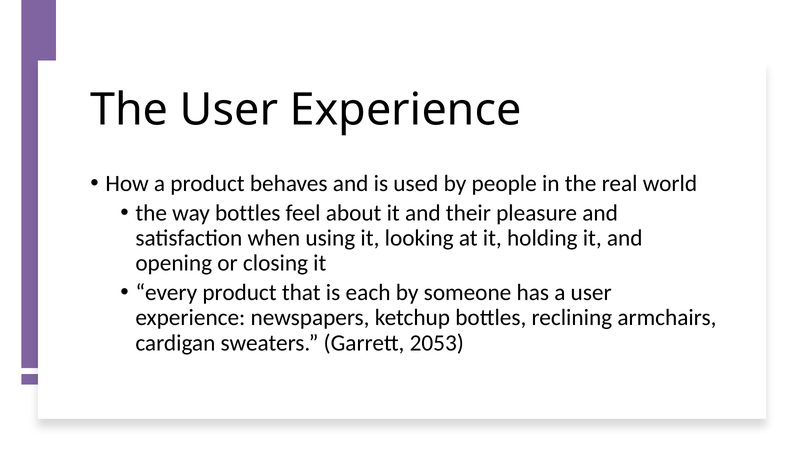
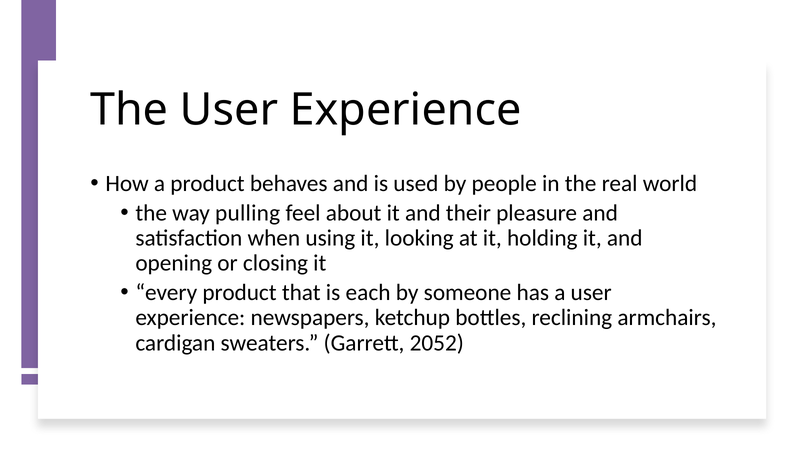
way bottles: bottles -> pulling
2053: 2053 -> 2052
